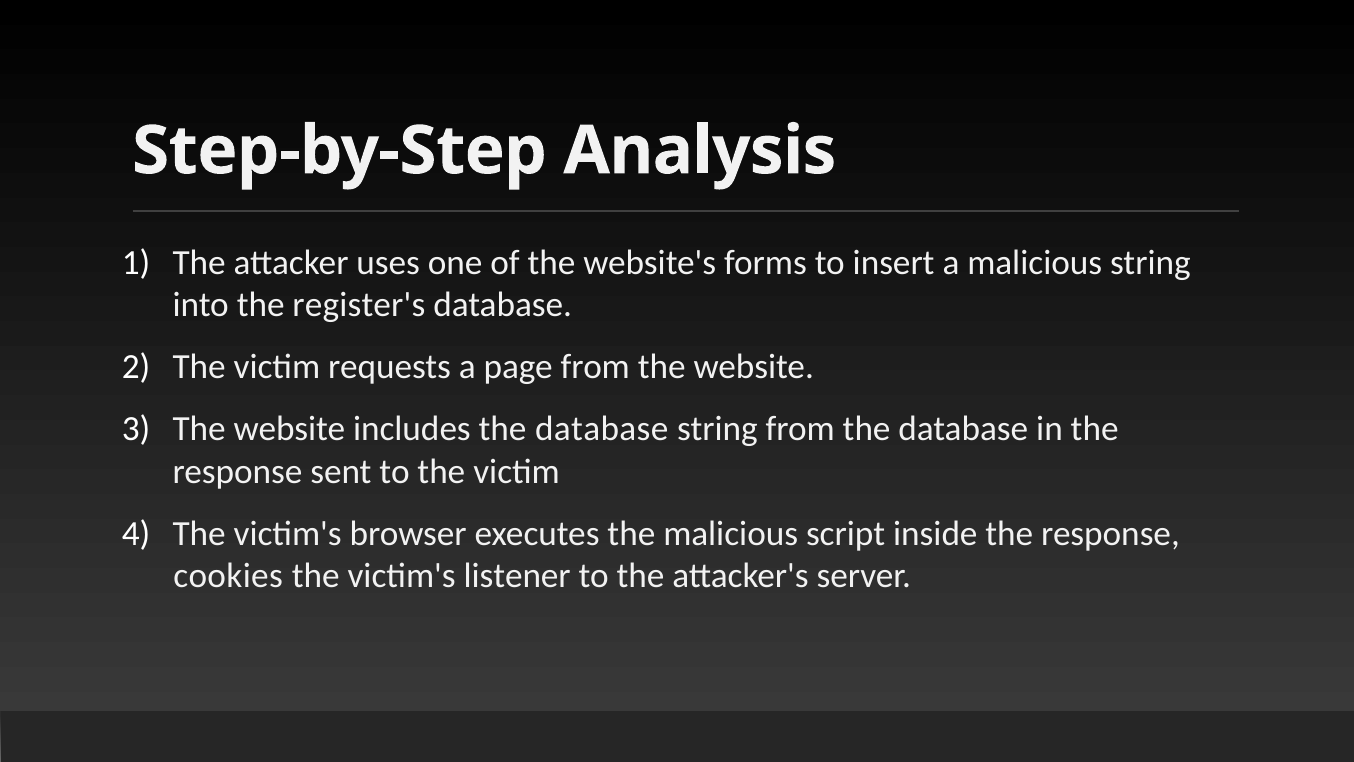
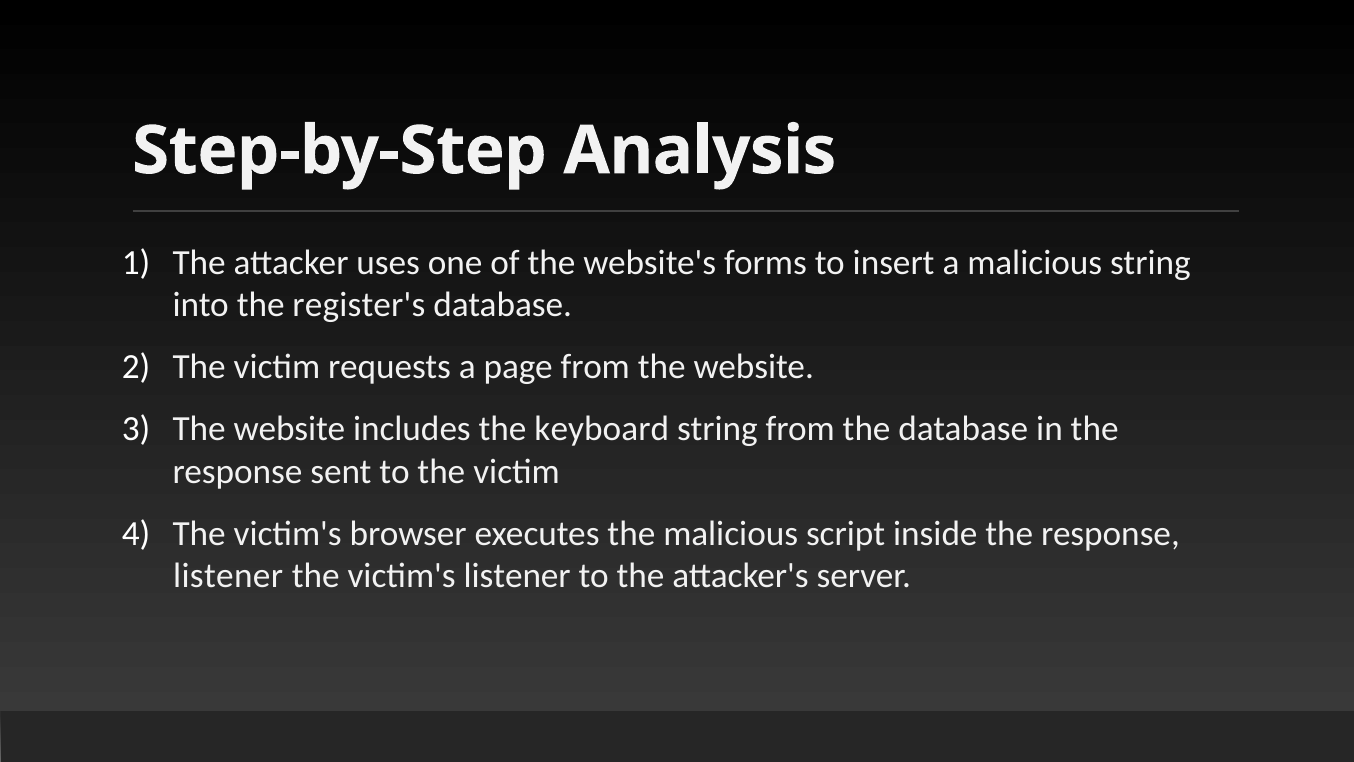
includes the database: database -> keyboard
cookies at (228, 576): cookies -> listener
